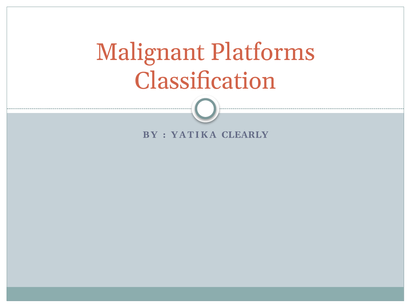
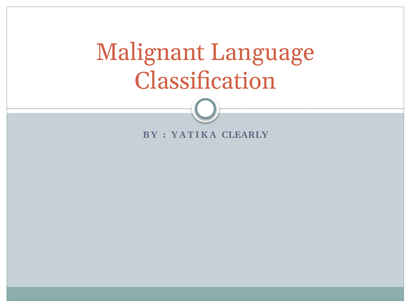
Platforms: Platforms -> Language
